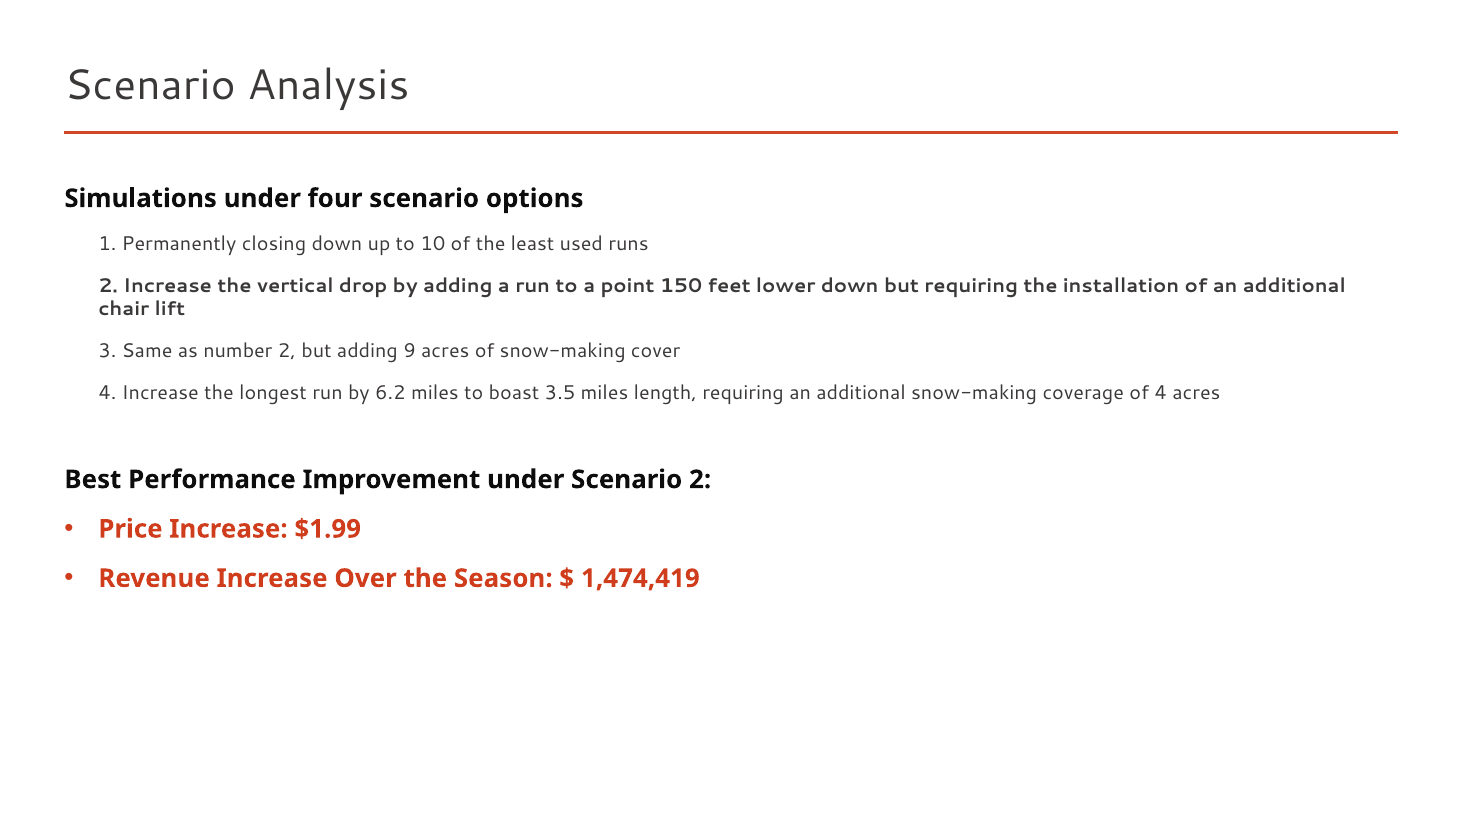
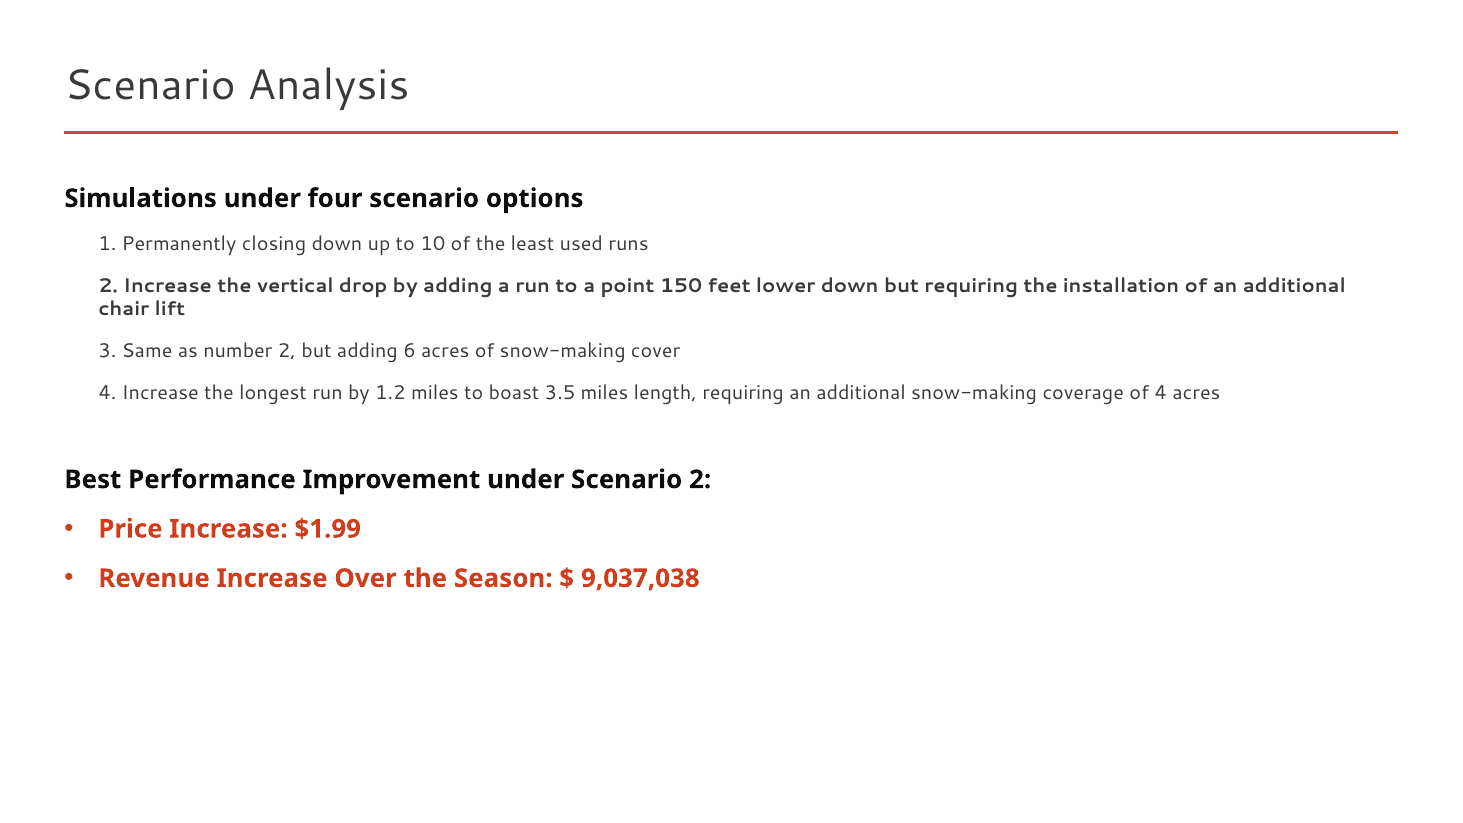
9: 9 -> 6
6.2: 6.2 -> 1.2
1,474,419: 1,474,419 -> 9,037,038
